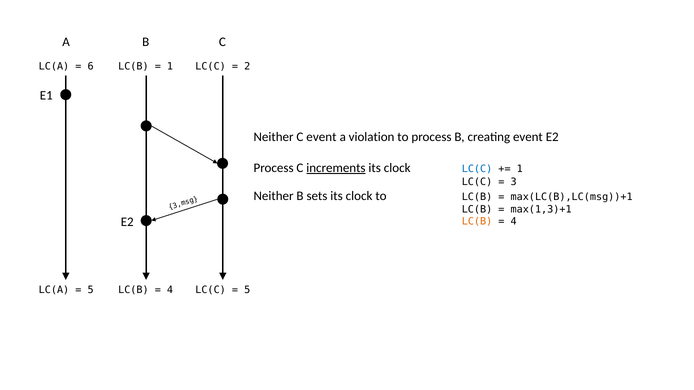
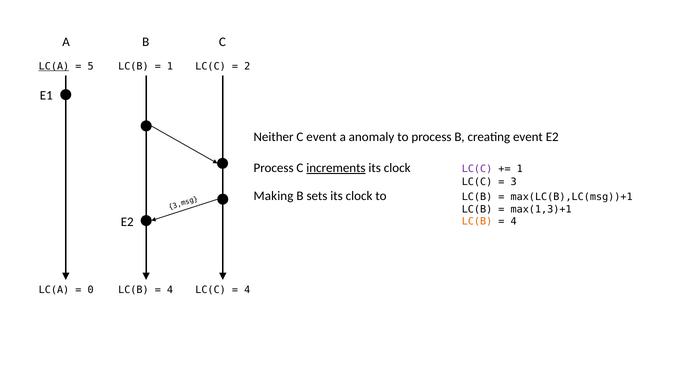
LC(A at (54, 66) underline: none -> present
6: 6 -> 5
violation: violation -> anomaly
LC(C at (477, 169) colour: blue -> purple
Neither at (274, 196): Neither -> Making
5 at (91, 290): 5 -> 0
5 at (247, 290): 5 -> 4
